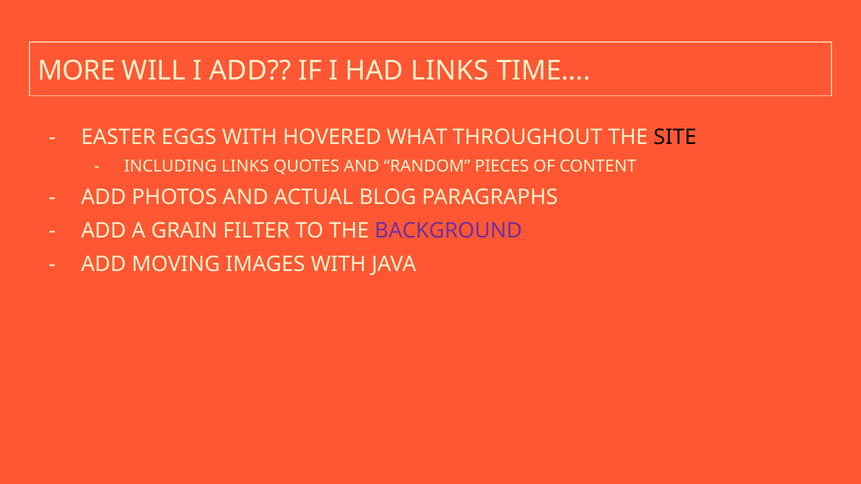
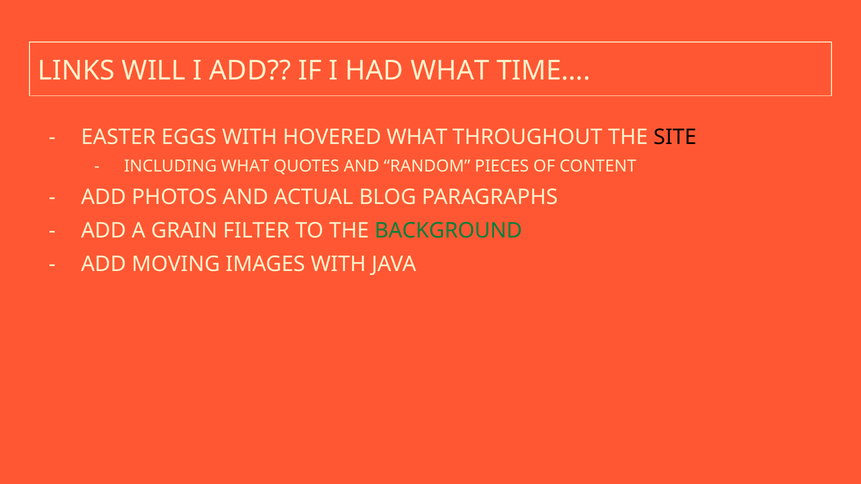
MORE: MORE -> LINKS
HAD LINKS: LINKS -> WHAT
INCLUDING LINKS: LINKS -> WHAT
BACKGROUND colour: purple -> green
